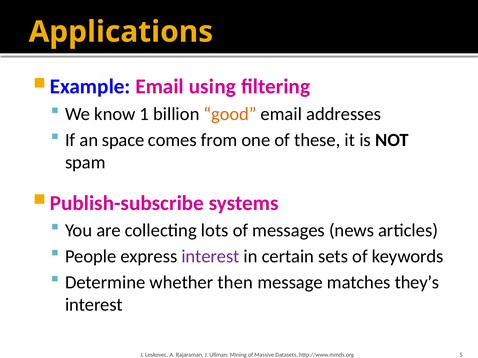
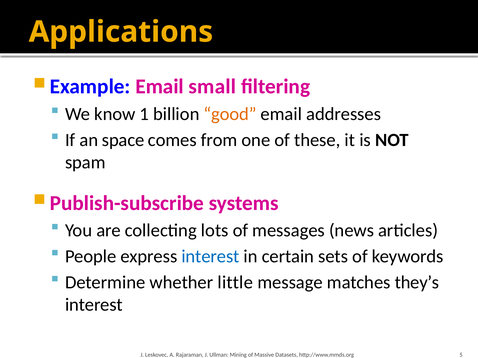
using: using -> small
interest at (210, 257) colour: purple -> blue
then: then -> little
